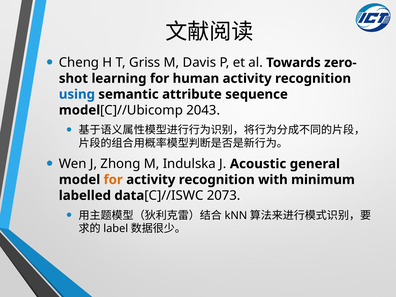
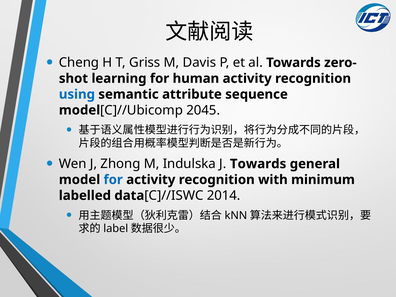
2043: 2043 -> 2045
J Acoustic: Acoustic -> Towards
for at (113, 180) colour: orange -> blue
2073: 2073 -> 2014
